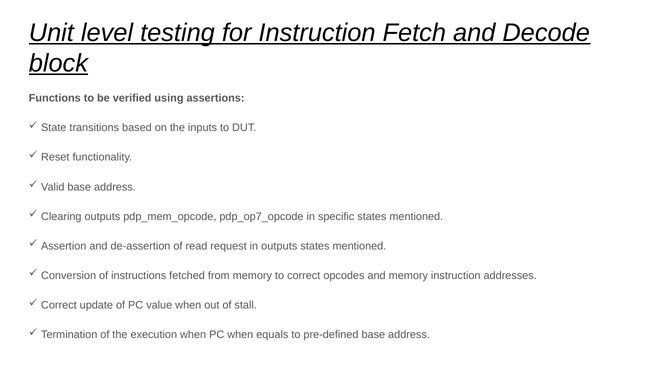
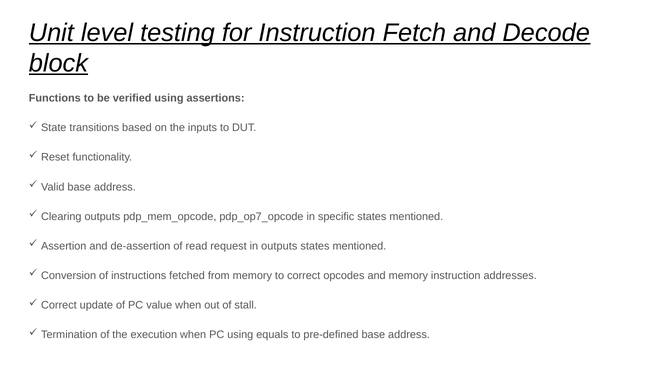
PC when: when -> using
